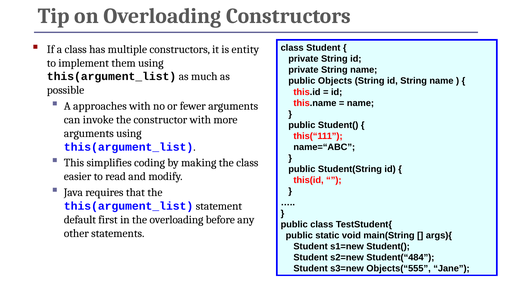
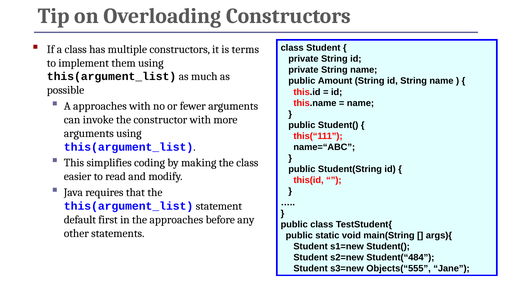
entity: entity -> terms
Objects: Objects -> Amount
the overloading: overloading -> approaches
